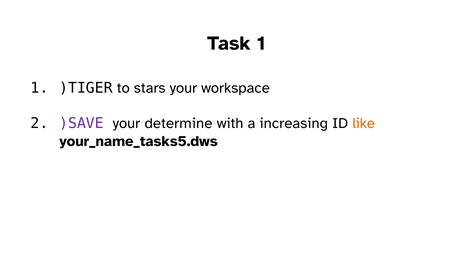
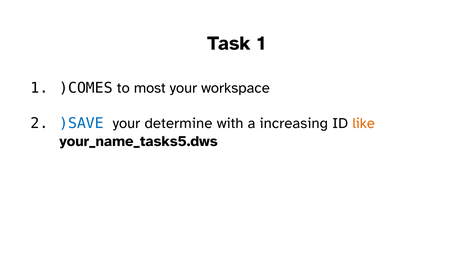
)TIGER: )TIGER -> )COMES
stars: stars -> most
)SAVE colour: purple -> blue
